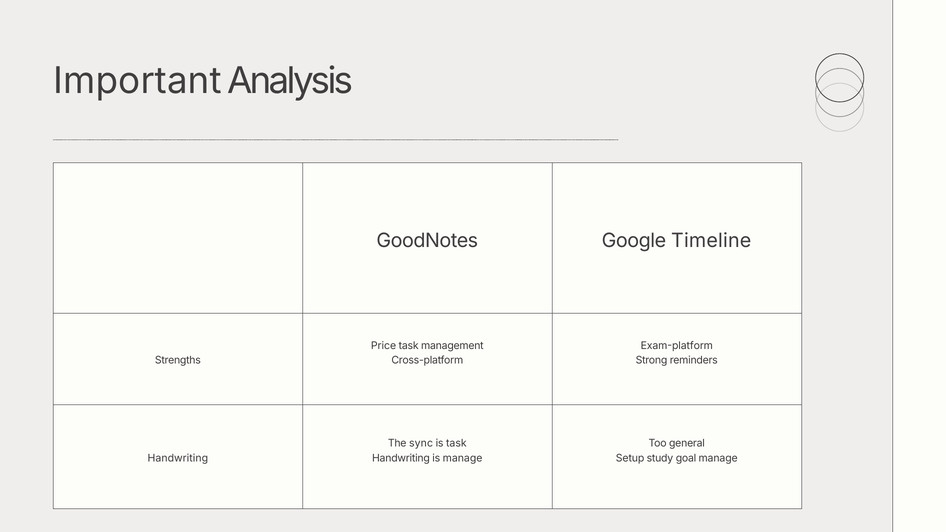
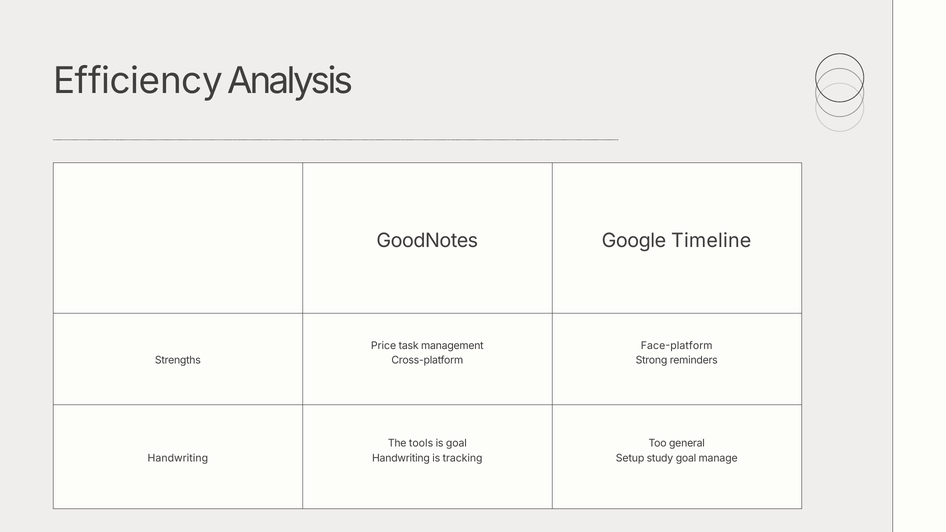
Important: Important -> Efficiency
Exam-platform: Exam-platform -> Face-platform
sync: sync -> tools
is task: task -> goal
is manage: manage -> tracking
